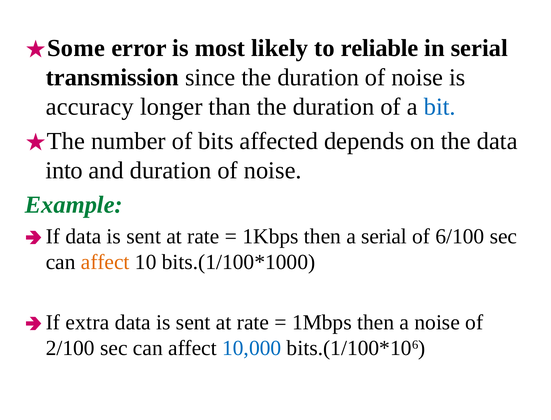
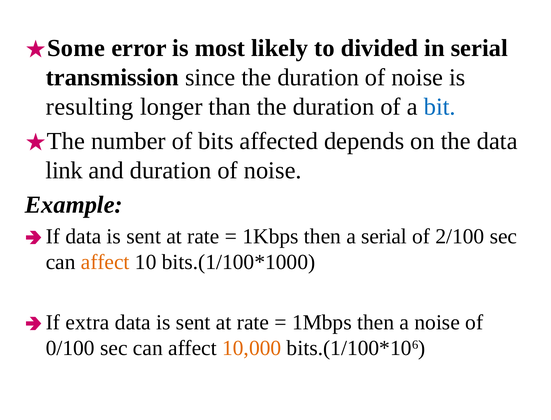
reliable: reliable -> divided
accuracy: accuracy -> resulting
into: into -> link
Example colour: green -> black
6/100: 6/100 -> 2/100
2/100: 2/100 -> 0/100
10,000 colour: blue -> orange
